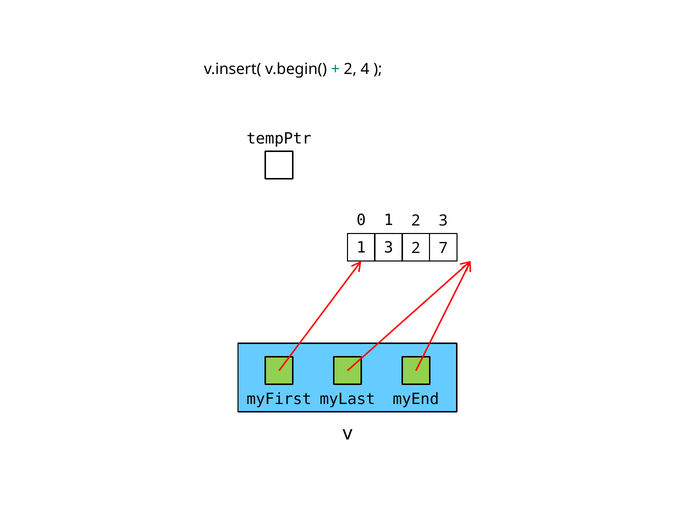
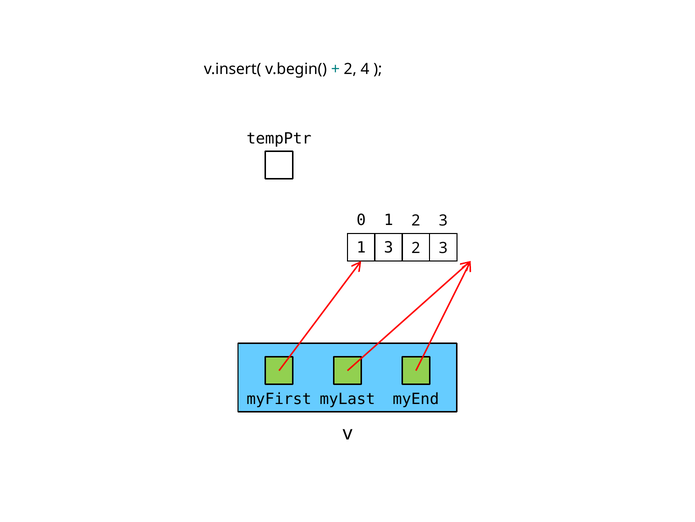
3 2 7: 7 -> 3
